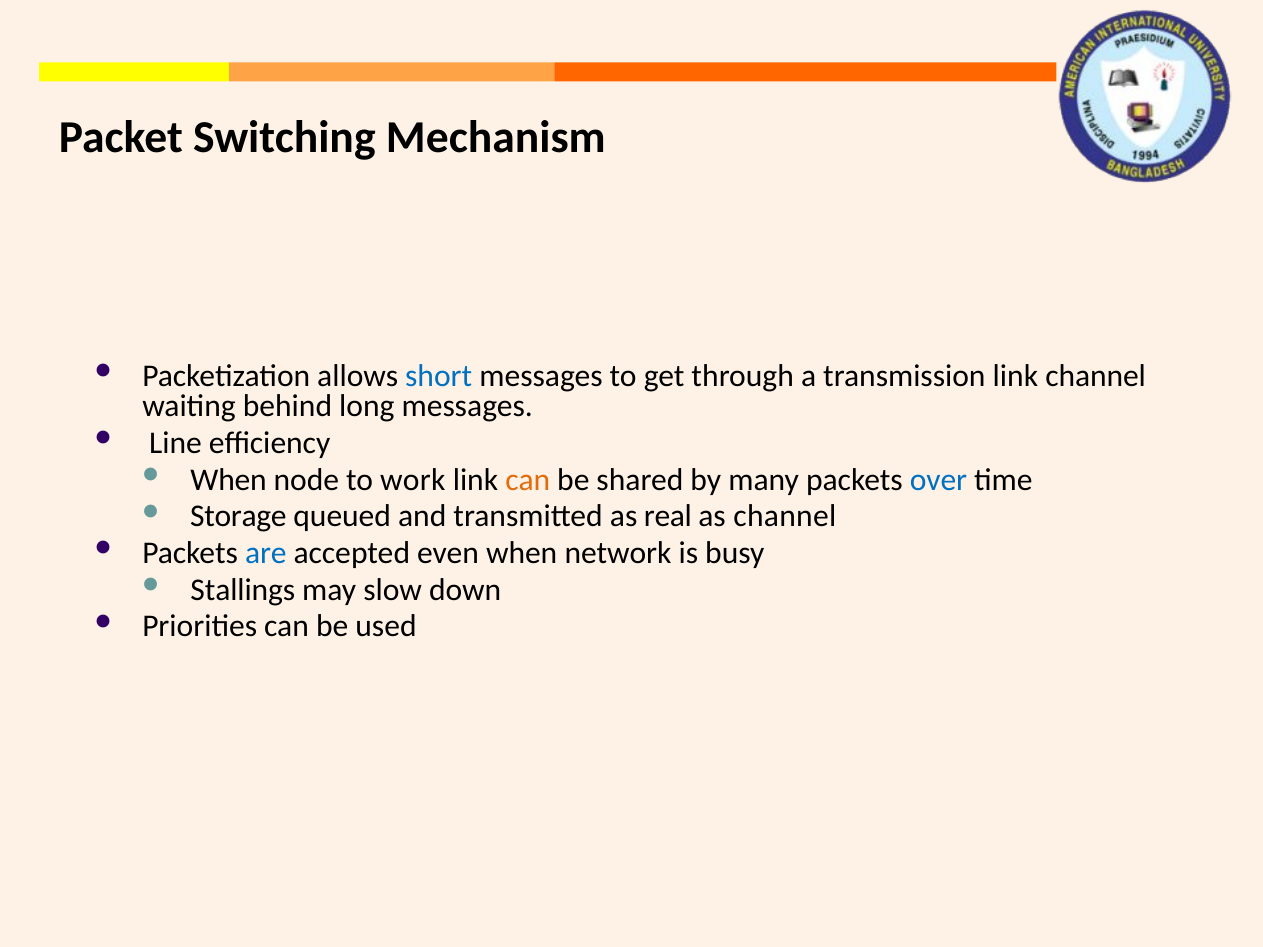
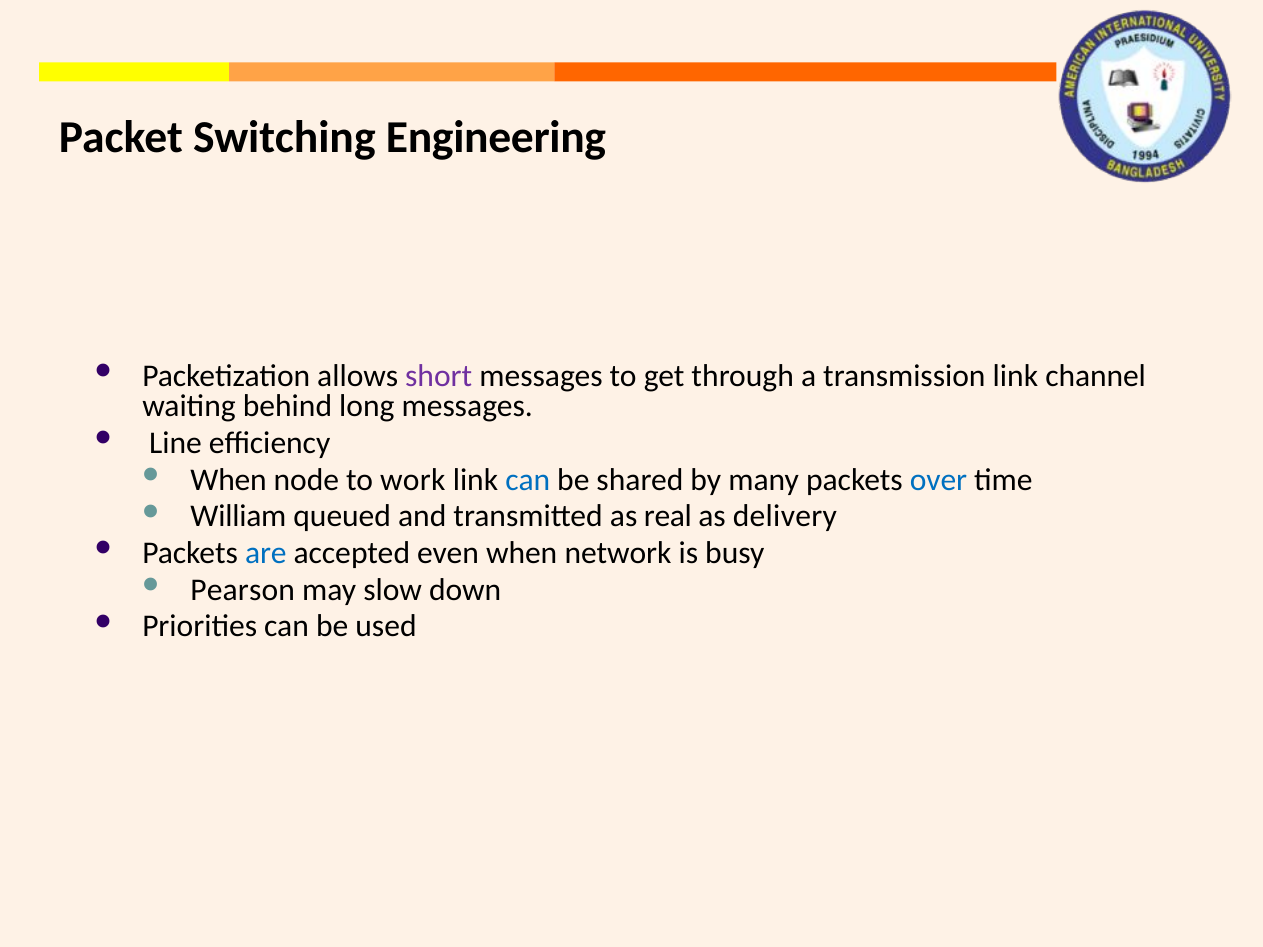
Mechanism: Mechanism -> Engineering
short colour: blue -> purple
can at (528, 480) colour: orange -> blue
Storage: Storage -> William
as channel: channel -> delivery
Stallings: Stallings -> Pearson
